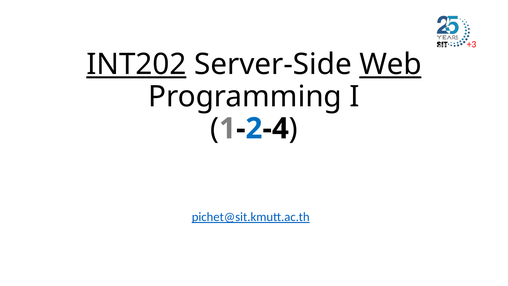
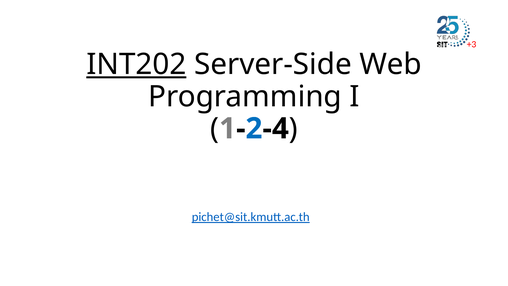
Web underline: present -> none
